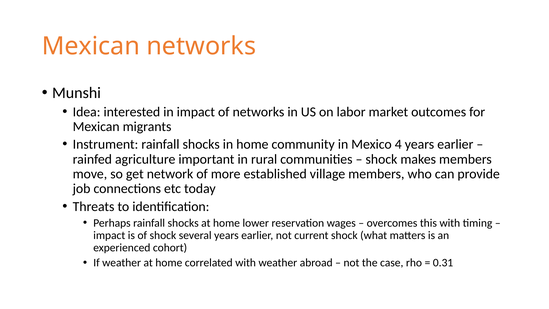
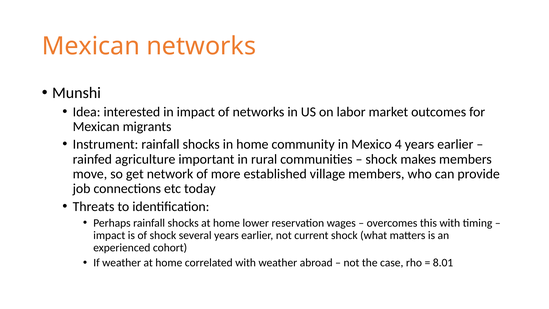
0.31: 0.31 -> 8.01
